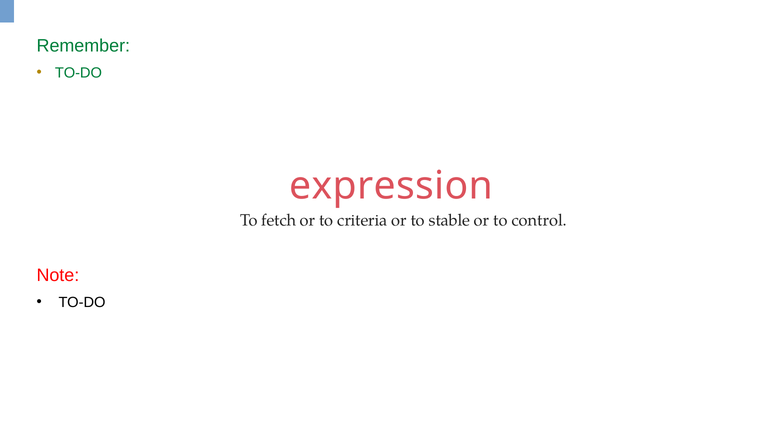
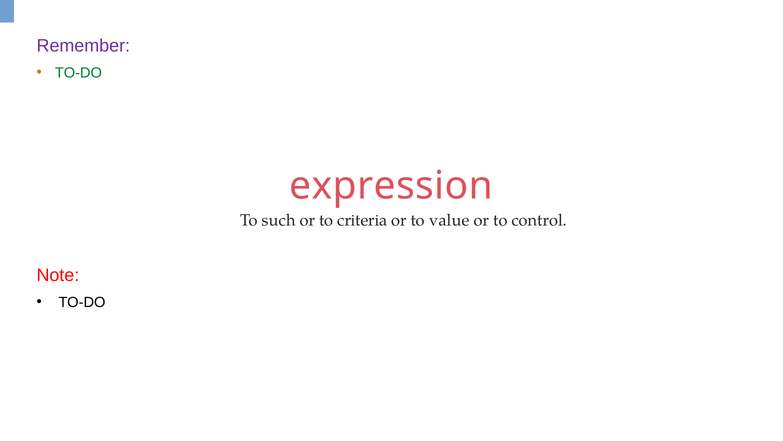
Remember colour: green -> purple
fetch: fetch -> such
stable: stable -> value
